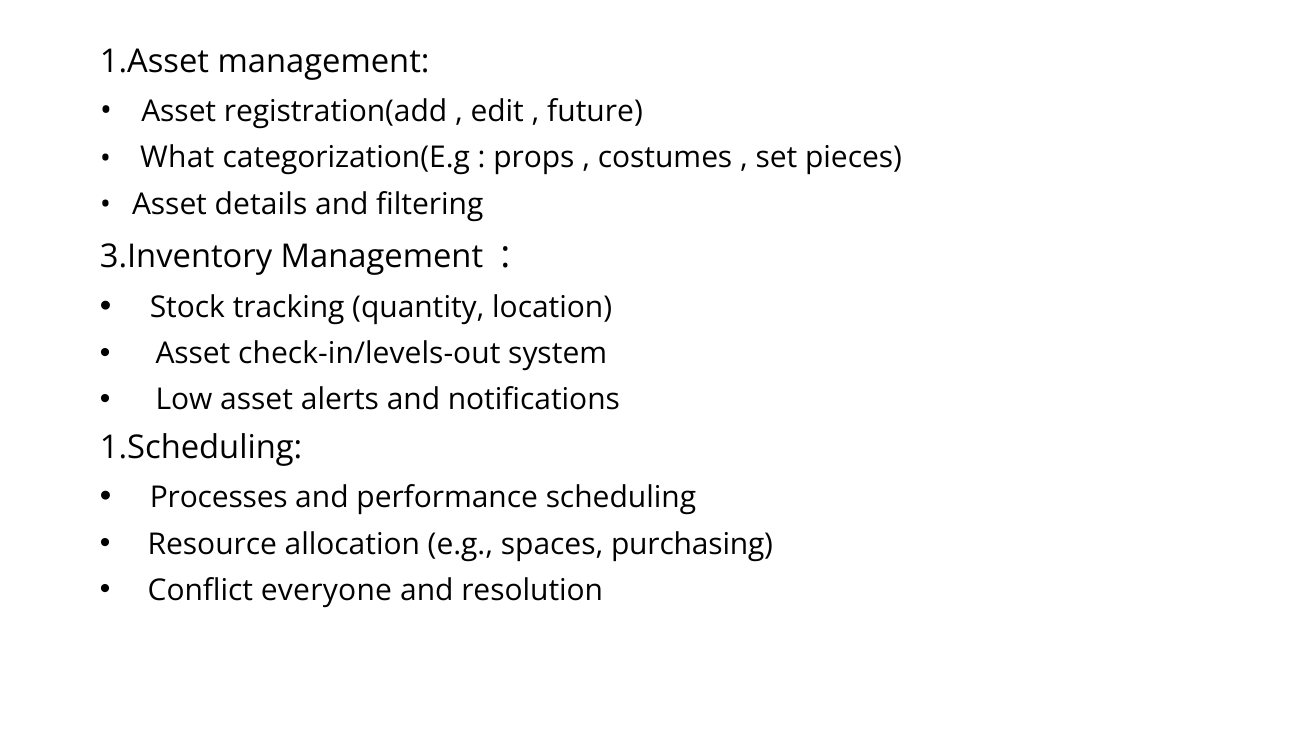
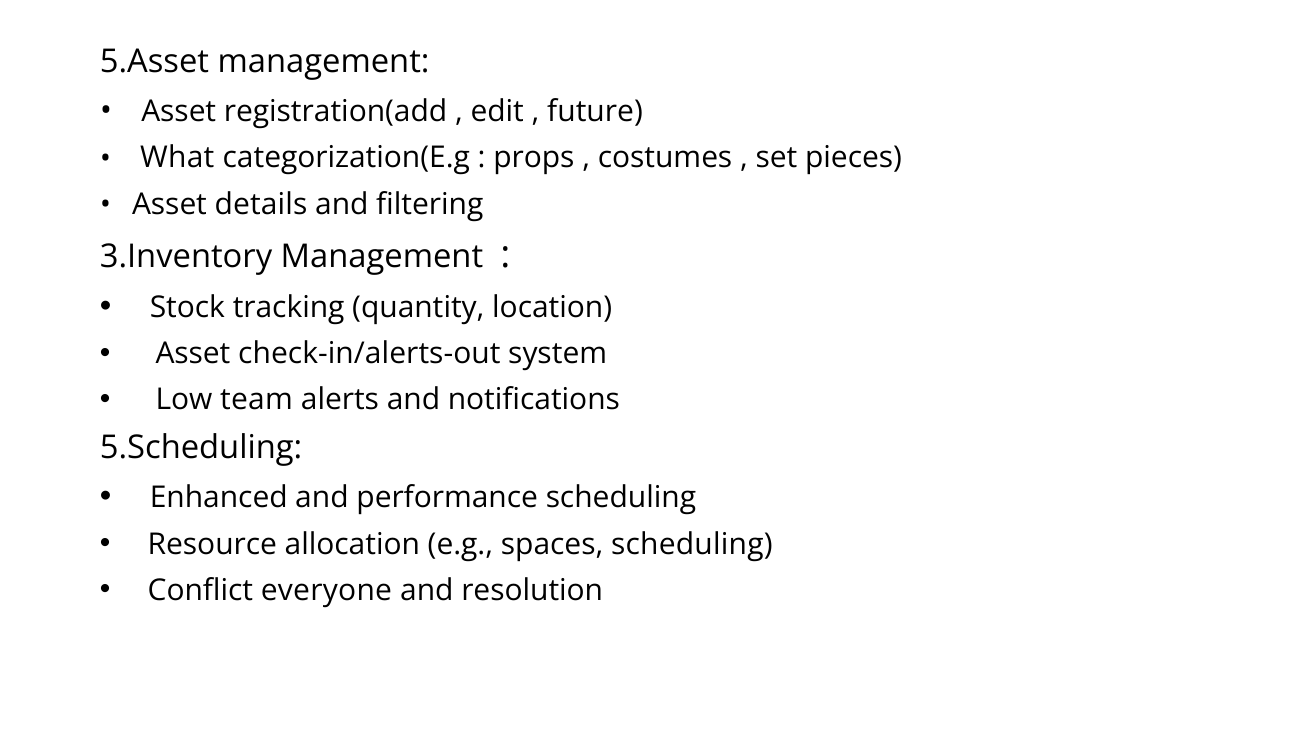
1.Asset: 1.Asset -> 5.Asset
check-in/levels-out: check-in/levels-out -> check-in/alerts-out
Low asset: asset -> team
1.Scheduling: 1.Scheduling -> 5.Scheduling
Processes: Processes -> Enhanced
spaces purchasing: purchasing -> scheduling
